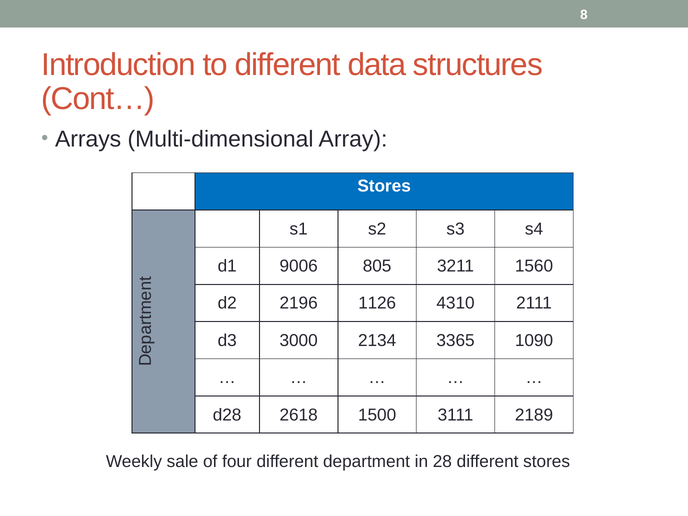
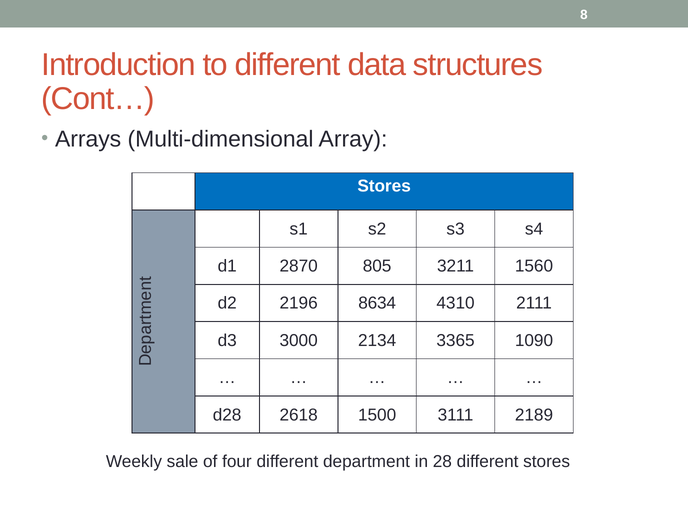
9006: 9006 -> 2870
1126: 1126 -> 8634
